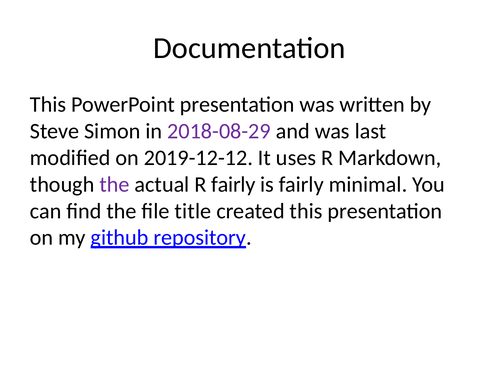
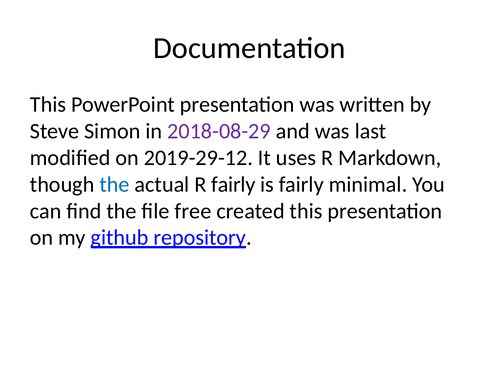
2019-12-12: 2019-12-12 -> 2019-29-12
the at (115, 185) colour: purple -> blue
title: title -> free
